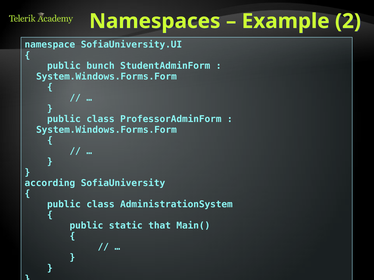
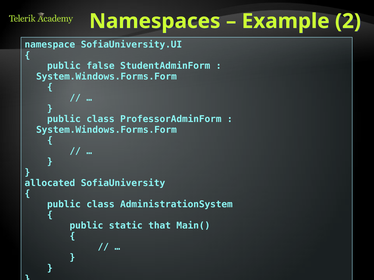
bunch: bunch -> false
according: according -> allocated
